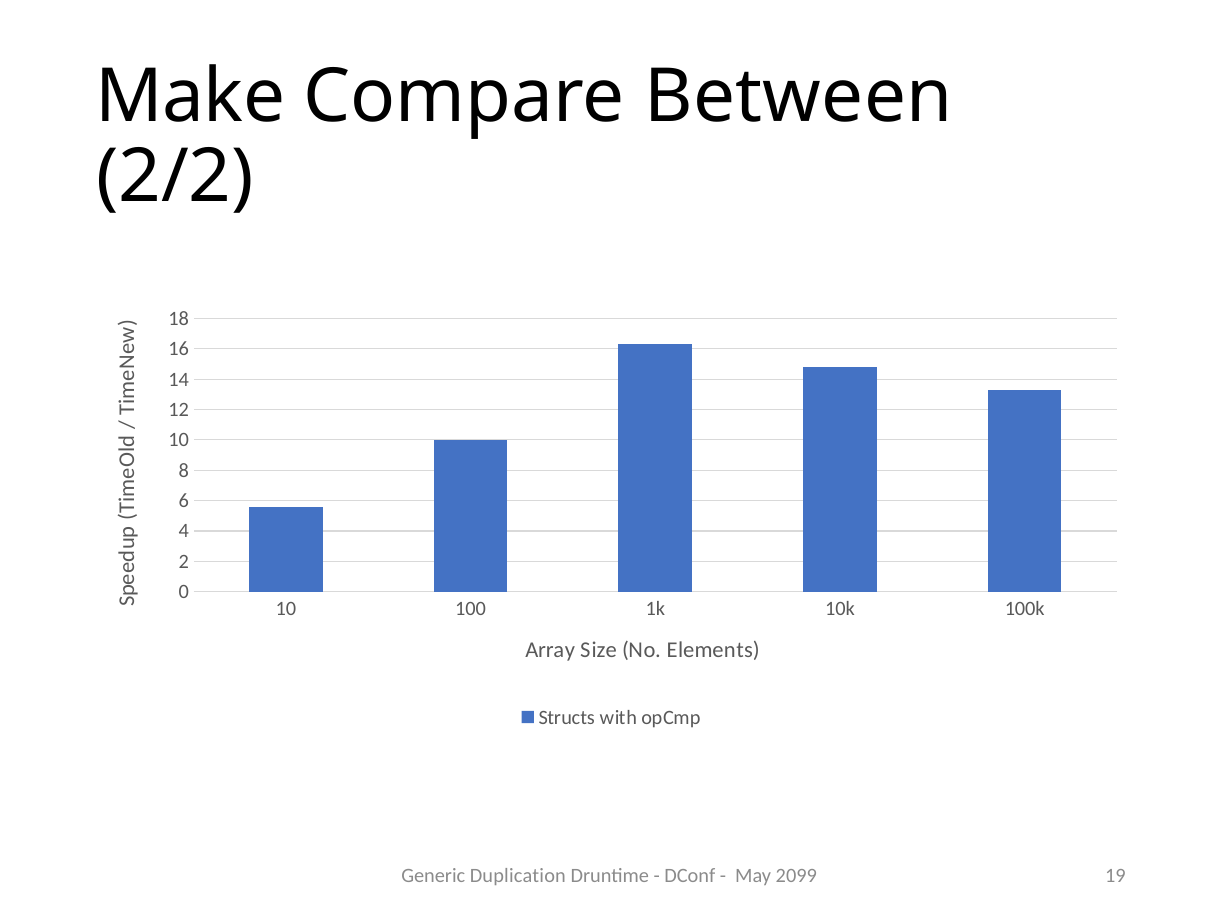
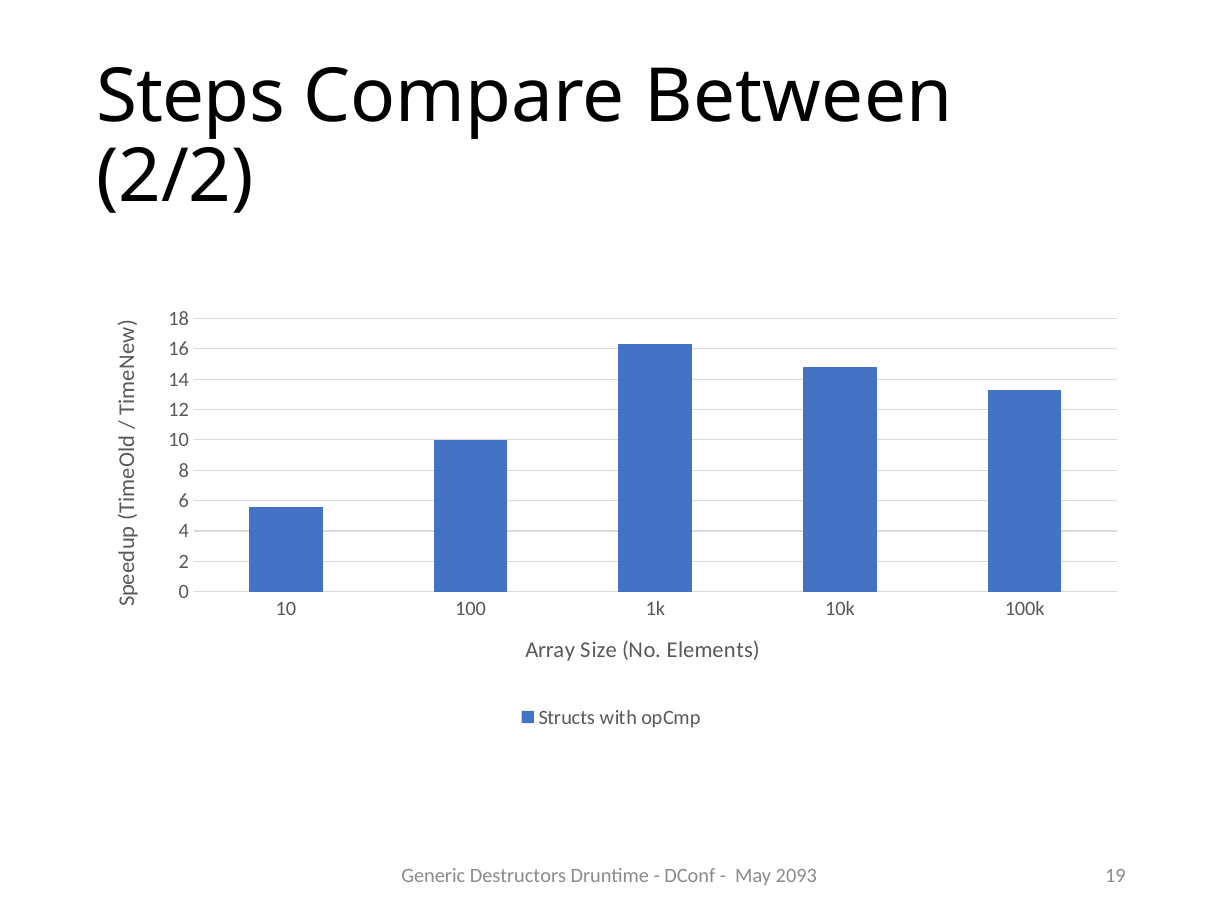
Make: Make -> Steps
Duplication: Duplication -> Destructors
2099: 2099 -> 2093
